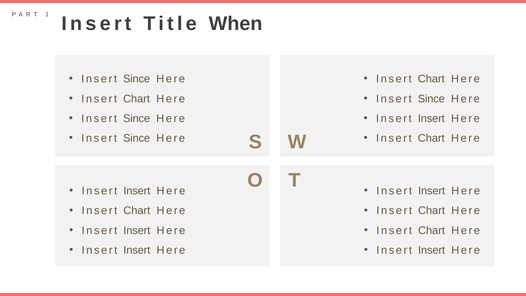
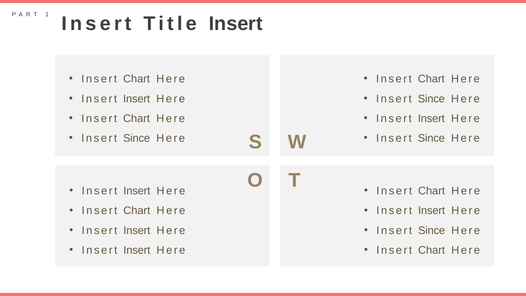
Title When: When -> Insert
Since at (137, 79): Since -> Chart
Chart at (137, 99): Chart -> Insert
Since at (137, 118): Since -> Chart
Chart at (431, 138): Chart -> Since
Insert at (432, 191): Insert -> Chart
Chart at (432, 211): Chart -> Insert
Chart at (432, 230): Chart -> Since
Insert at (432, 250): Insert -> Chart
